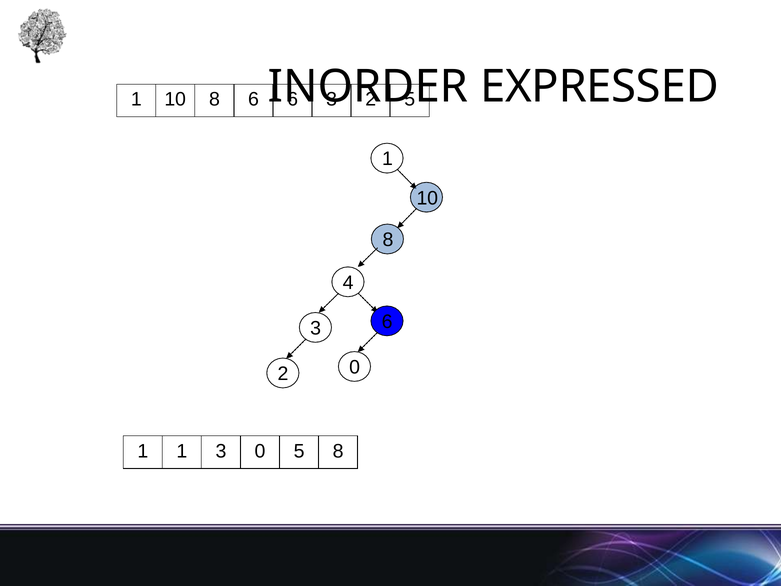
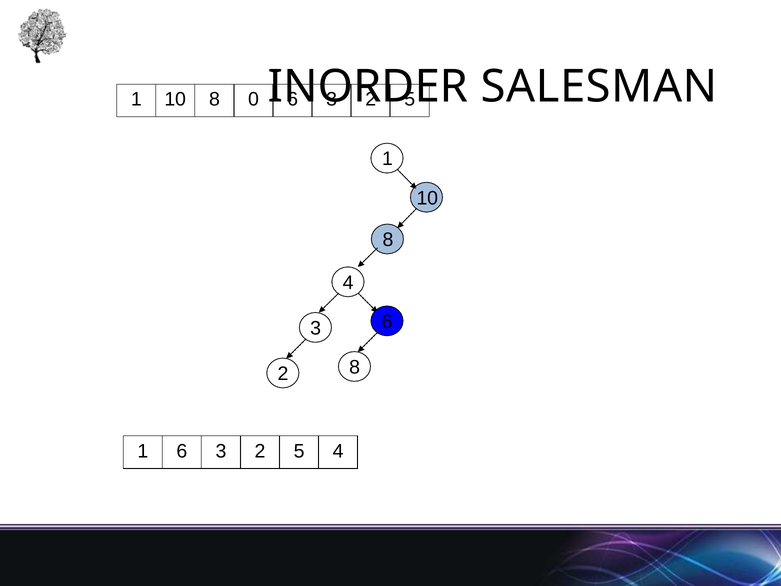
EXPRESSED: EXPRESSED -> SALESMAN
8 6: 6 -> 0
2 0: 0 -> 8
1 1: 1 -> 6
0 at (260, 451): 0 -> 2
5 8: 8 -> 4
